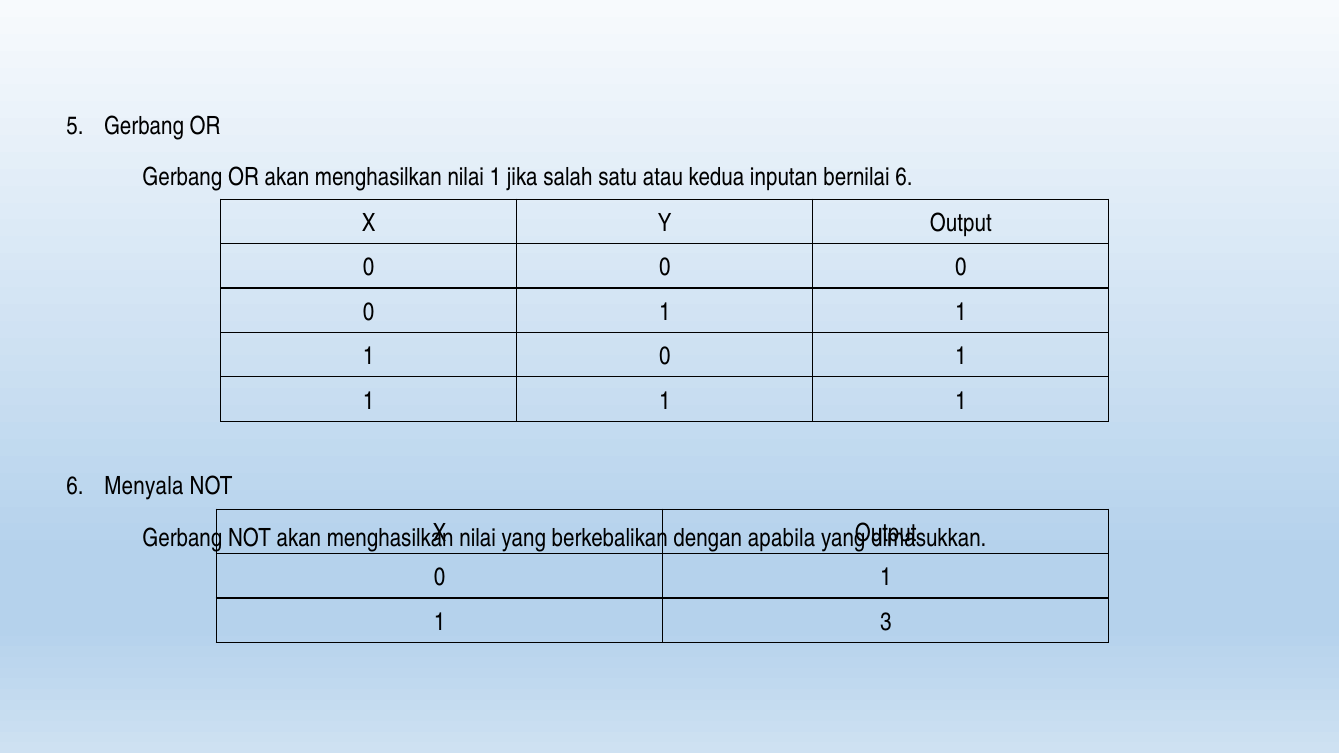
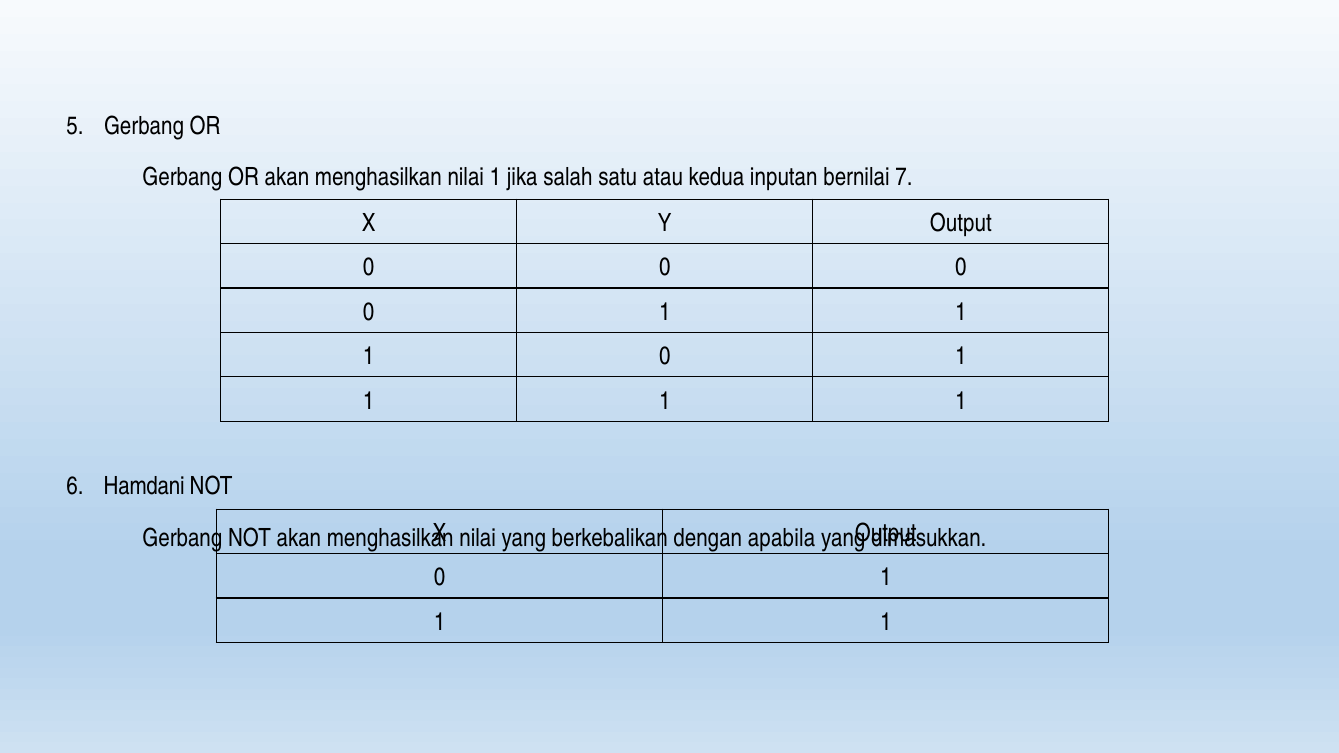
bernilai 6: 6 -> 7
Menyala: Menyala -> Hamdani
3 at (886, 622): 3 -> 1
